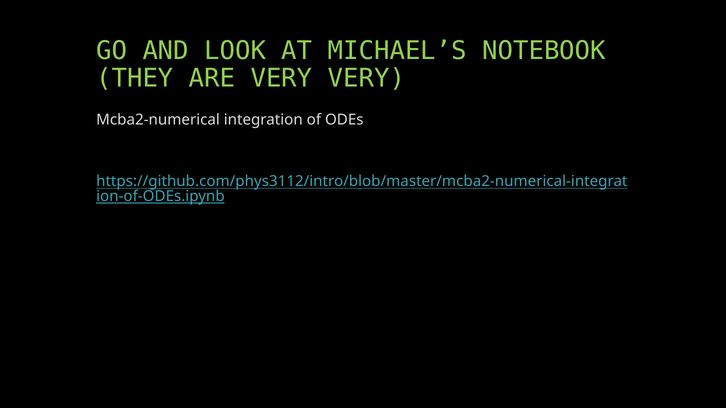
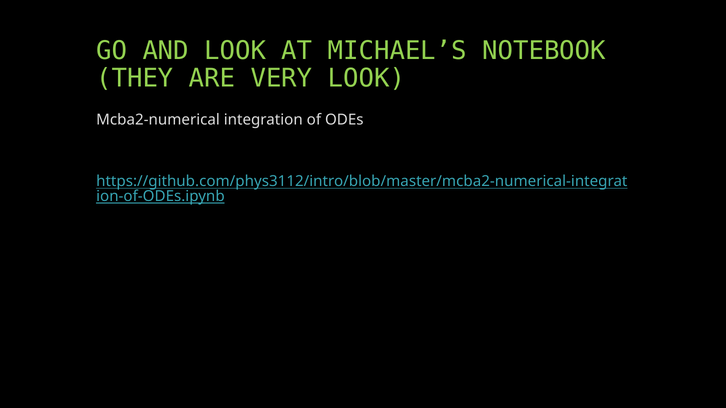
VERY VERY: VERY -> LOOK
